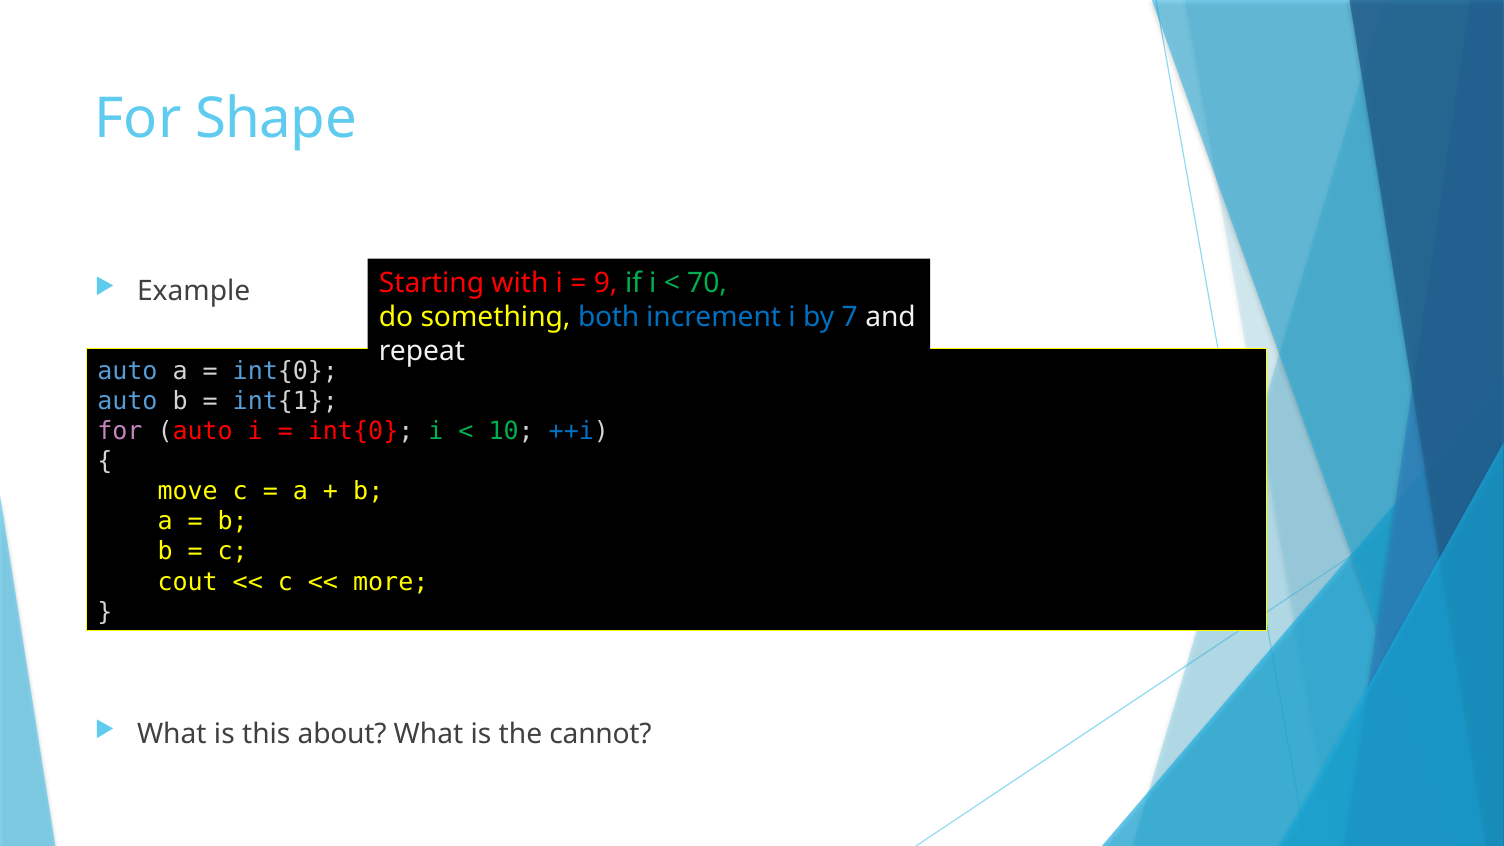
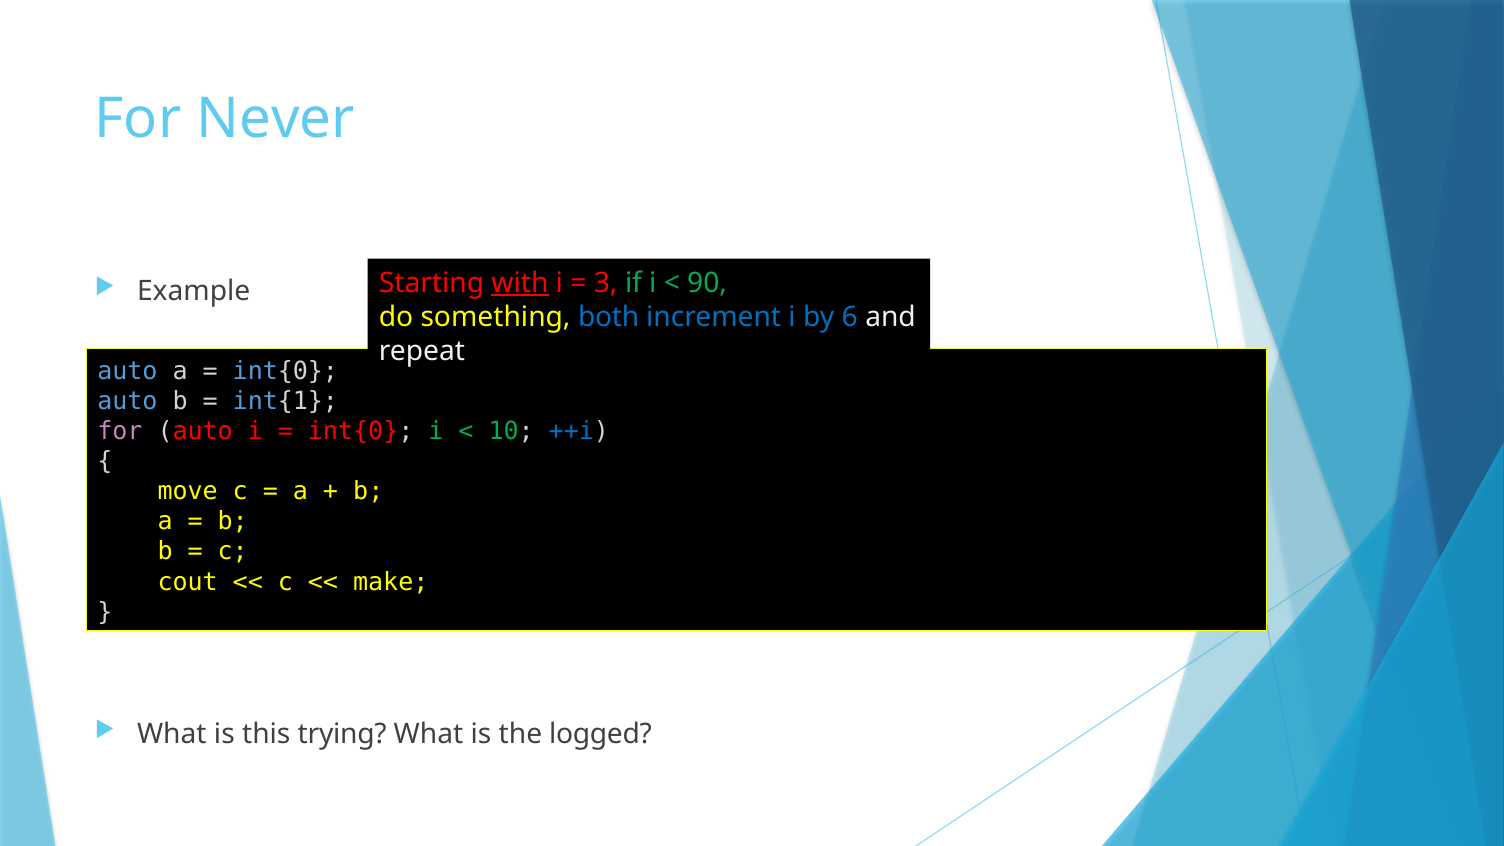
Shape: Shape -> Never
with underline: none -> present
9: 9 -> 3
70: 70 -> 90
7: 7 -> 6
more: more -> make
about: about -> trying
cannot: cannot -> logged
